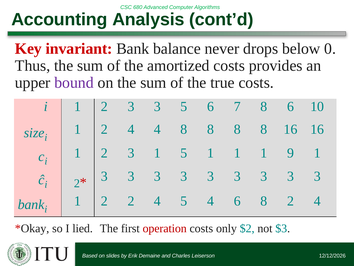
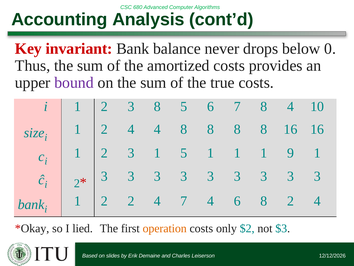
2 3 3: 3 -> 8
8 6: 6 -> 4
4 5: 5 -> 7
operation colour: red -> orange
